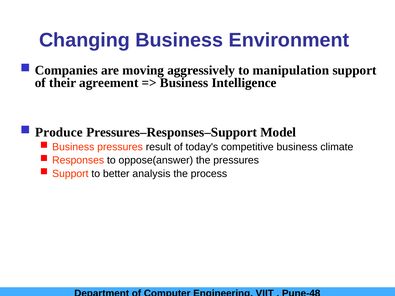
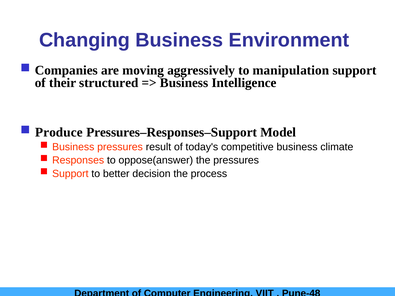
agreement: agreement -> structured
analysis: analysis -> decision
